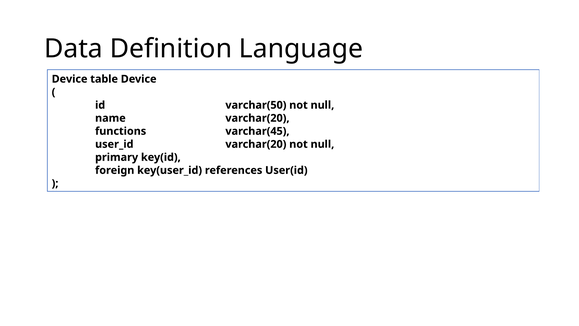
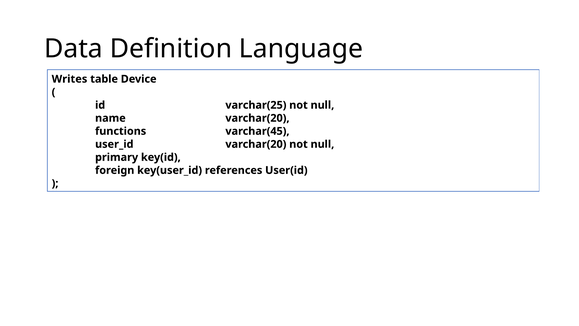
Device at (70, 79): Device -> Writes
varchar(50: varchar(50 -> varchar(25
